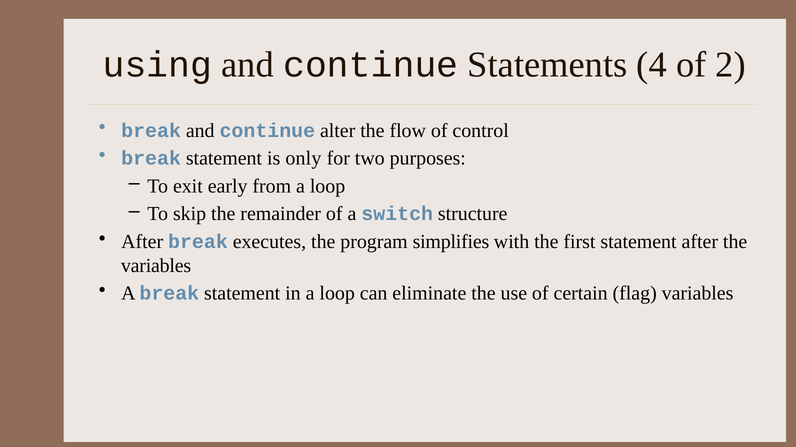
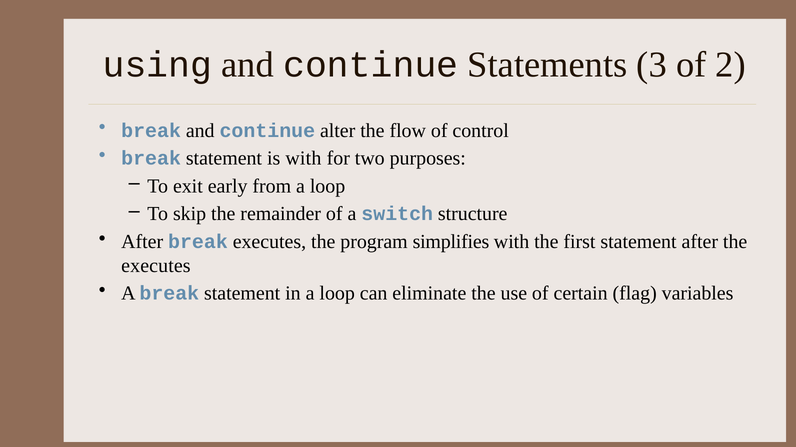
4: 4 -> 3
is only: only -> with
variables at (156, 266): variables -> executes
